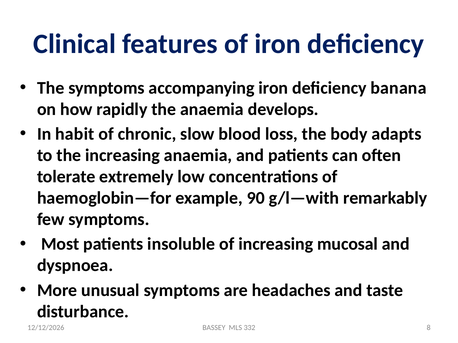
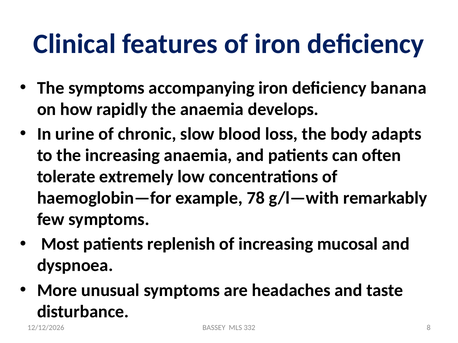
habit: habit -> urine
90: 90 -> 78
insoluble: insoluble -> replenish
